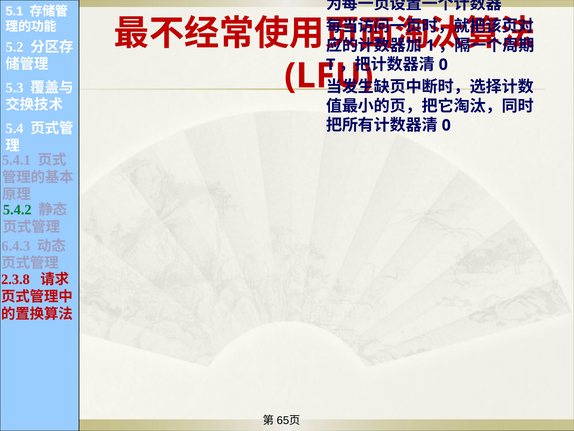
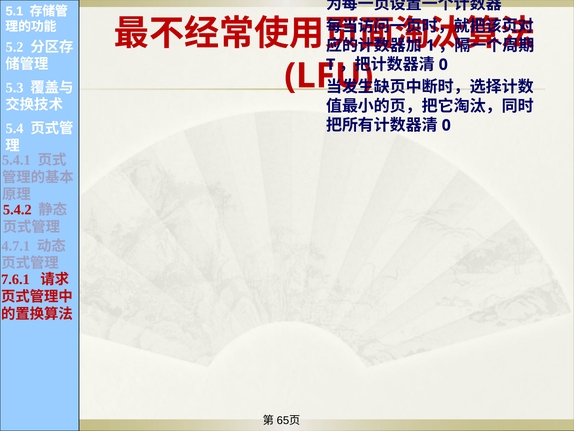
5.4.2 colour: green -> red
6.4.3: 6.4.3 -> 4.7.1
2.3.8: 2.3.8 -> 7.6.1
